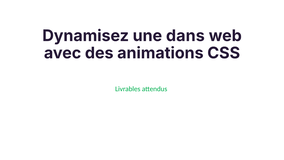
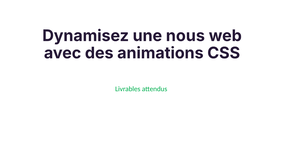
dans: dans -> nous
